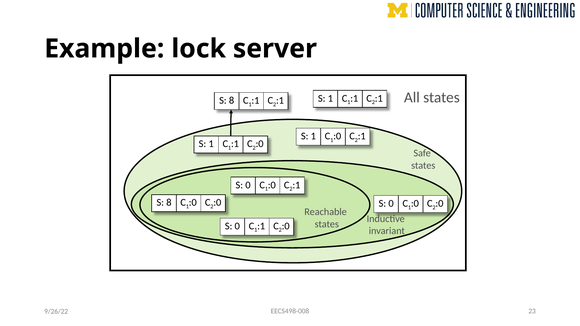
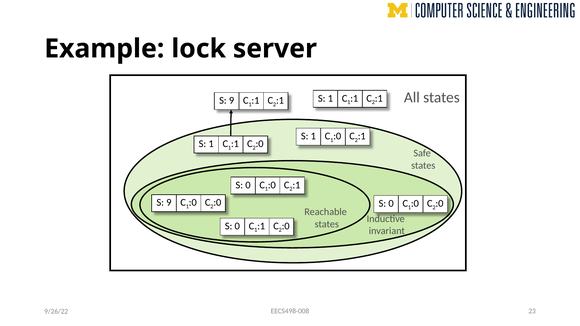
8 at (232, 100): 8 -> 9
8 at (169, 203): 8 -> 9
